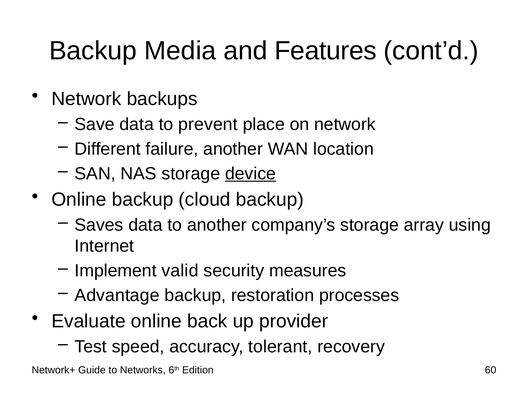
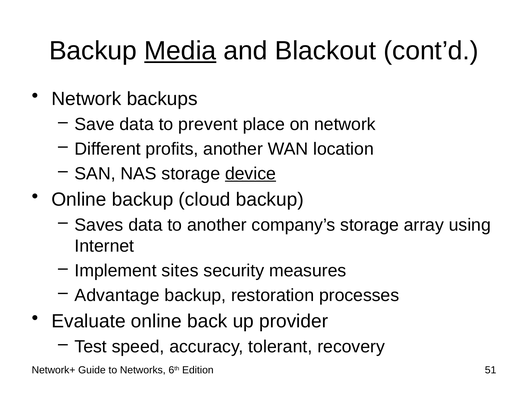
Media underline: none -> present
Features: Features -> Blackout
failure: failure -> profits
valid: valid -> sites
60: 60 -> 51
